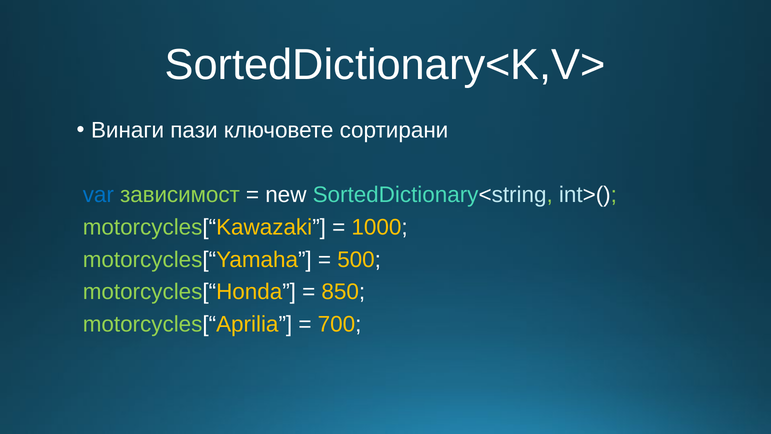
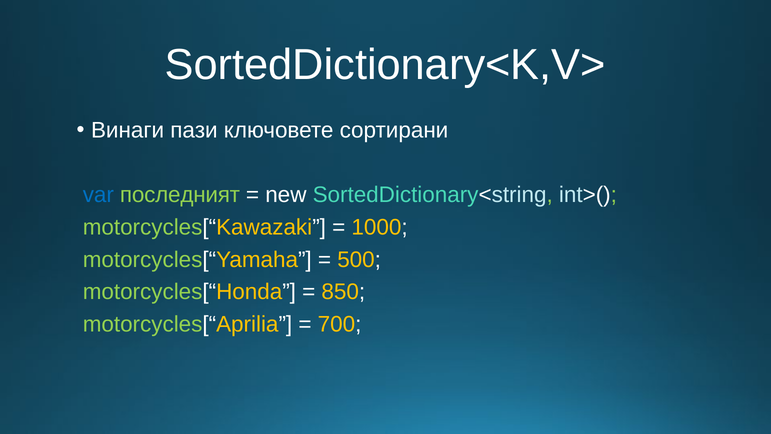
зависимост: зависимост -> последният
